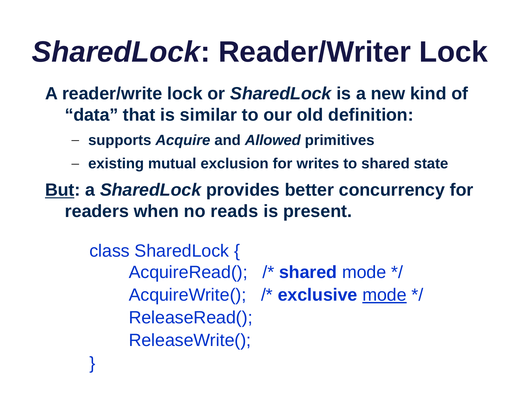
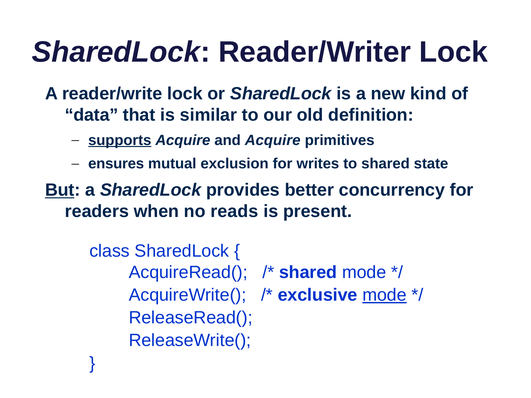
supports underline: none -> present
and Allowed: Allowed -> Acquire
existing: existing -> ensures
